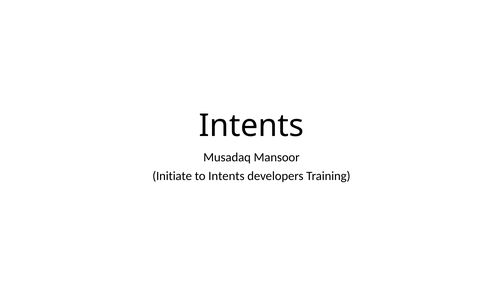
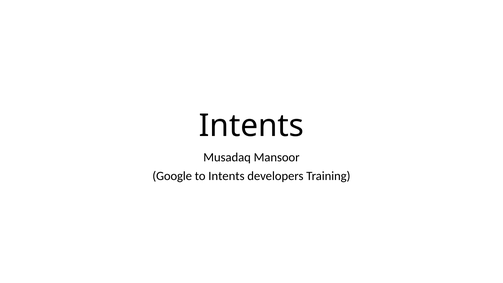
Initiate: Initiate -> Google
